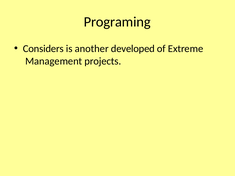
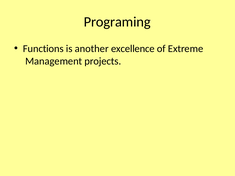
Considers: Considers -> Functions
developed: developed -> excellence
